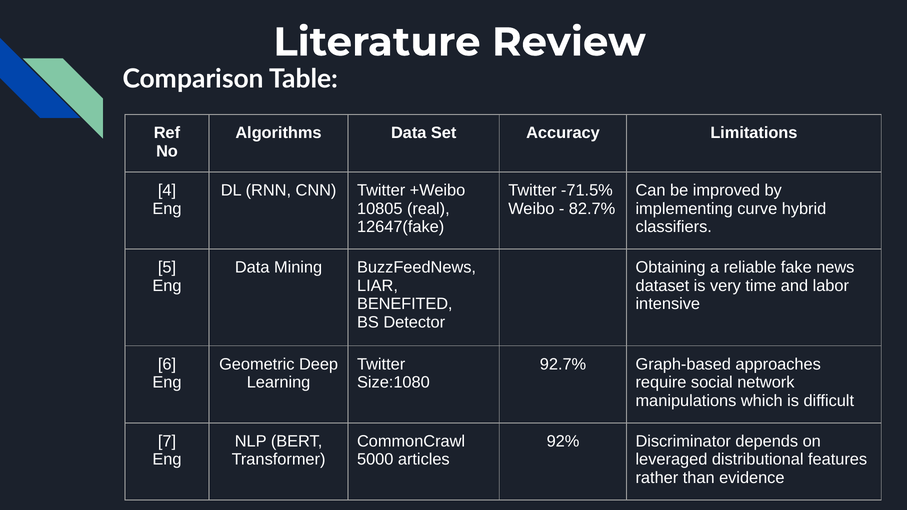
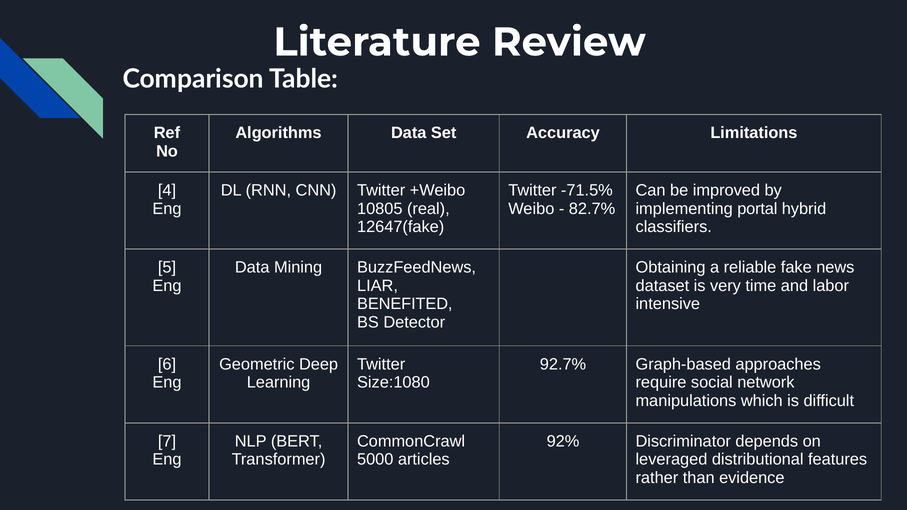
curve: curve -> portal
